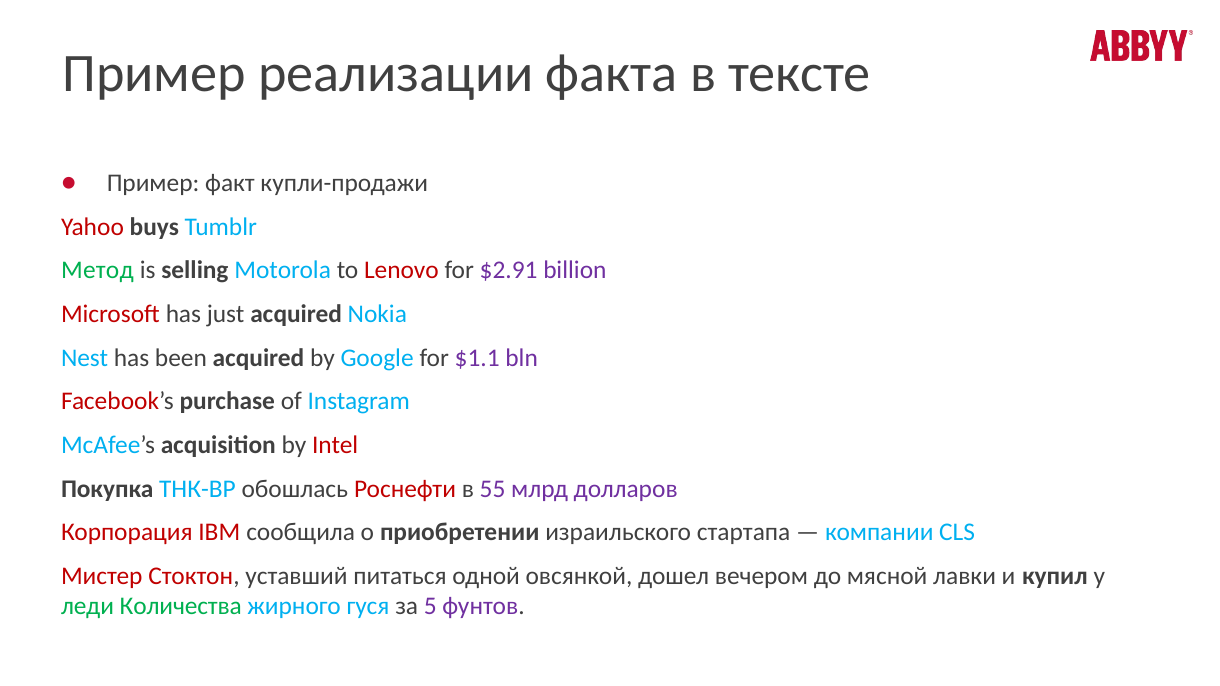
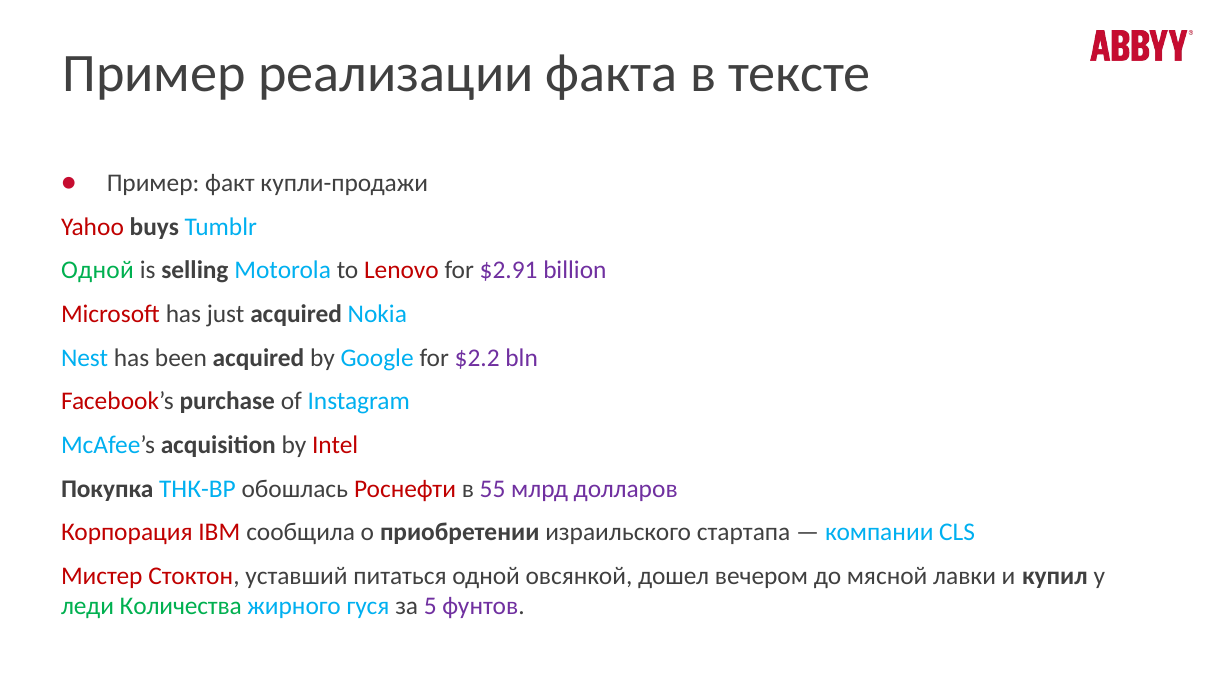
Метод at (97, 271): Метод -> Одной
$1.1: $1.1 -> $2.2
